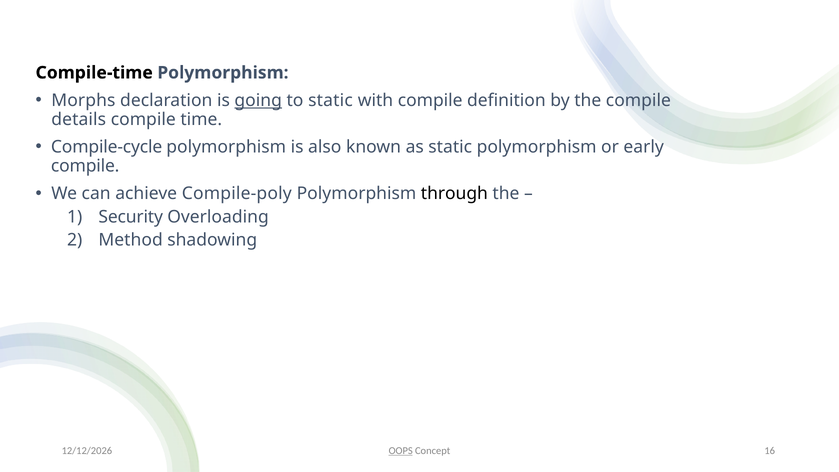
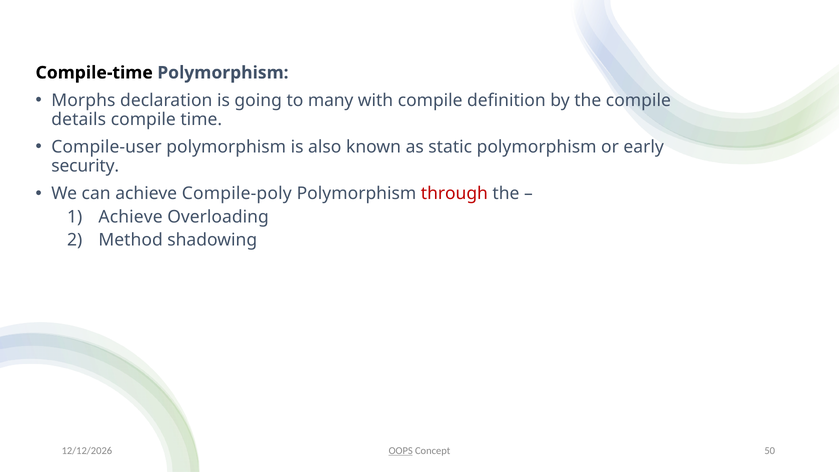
going underline: present -> none
to static: static -> many
Compile-cycle: Compile-cycle -> Compile-user
compile at (85, 166): compile -> security
through colour: black -> red
Security at (131, 217): Security -> Achieve
16: 16 -> 50
